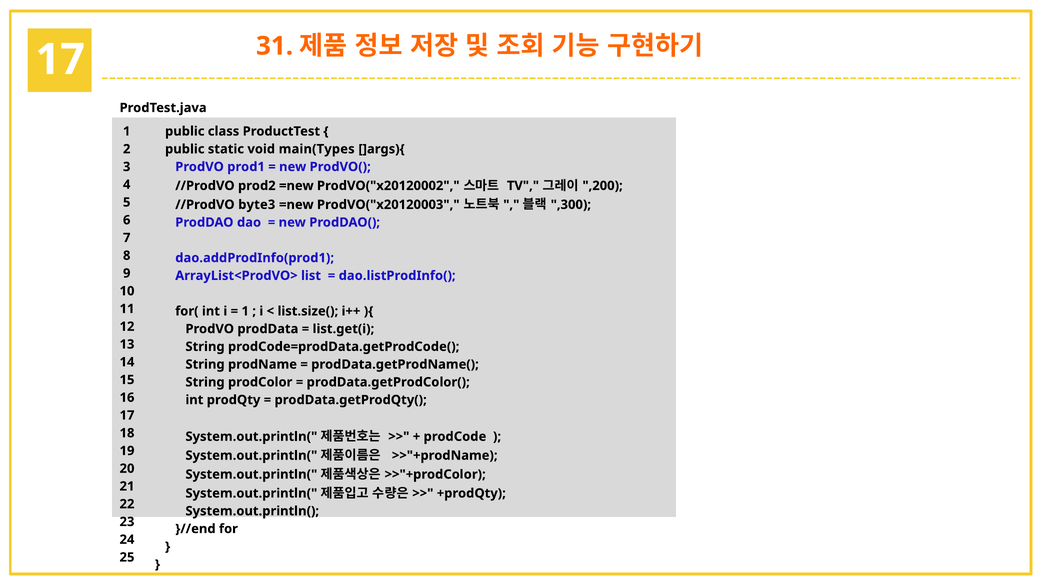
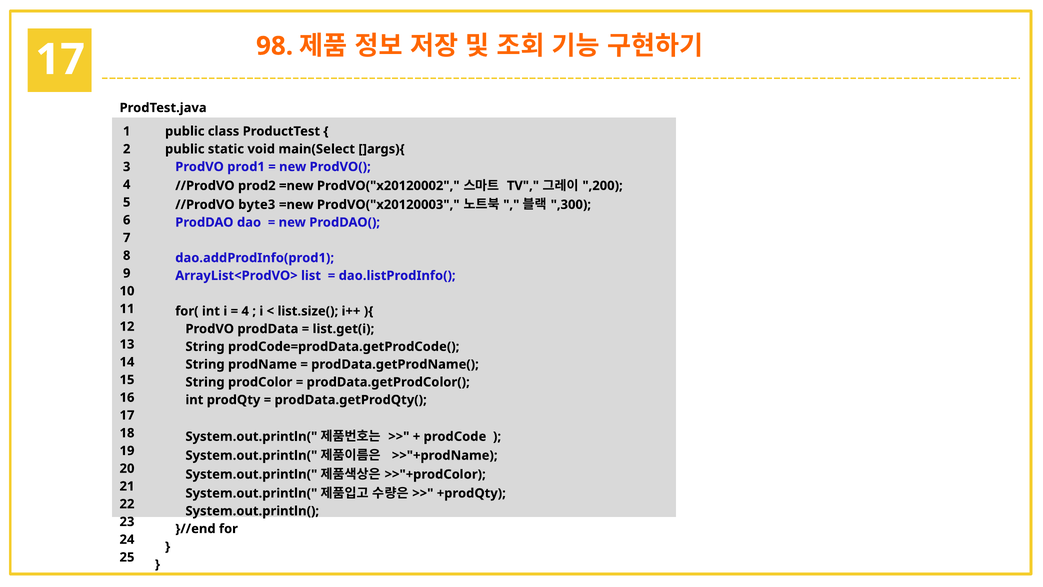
31: 31 -> 98
main(Types: main(Types -> main(Select
1 at (245, 311): 1 -> 4
